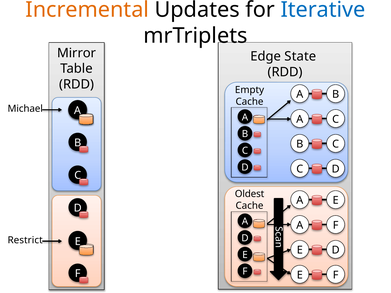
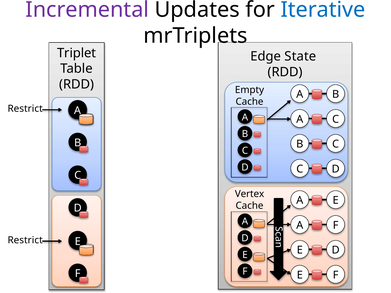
Incremental colour: orange -> purple
Mirror: Mirror -> Triplet
Michael at (25, 109): Michael -> Restrict
Oldest: Oldest -> Vertex
